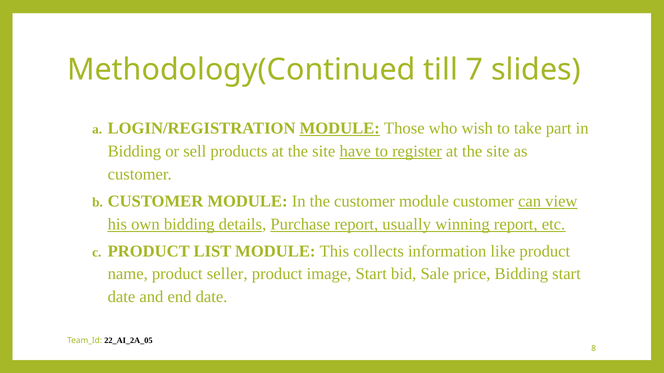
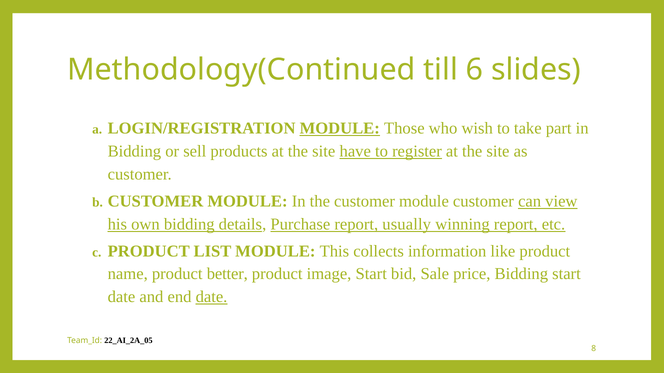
7: 7 -> 6
seller: seller -> better
date at (212, 297) underline: none -> present
